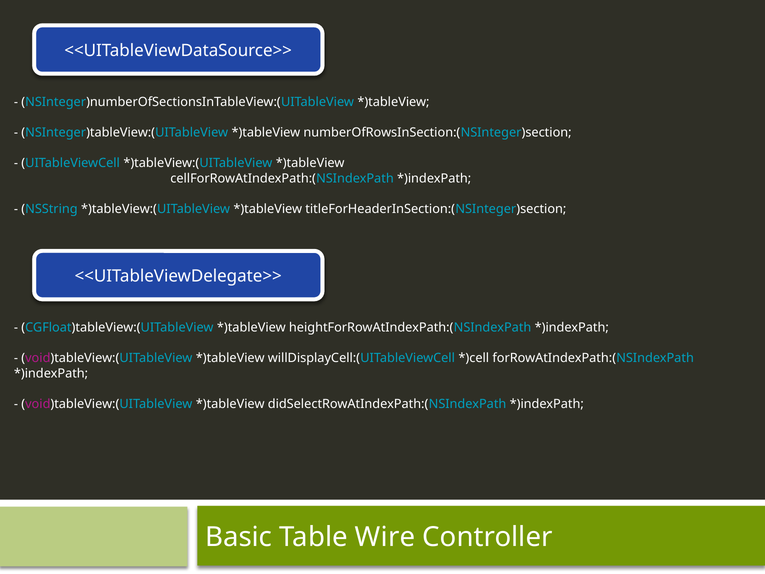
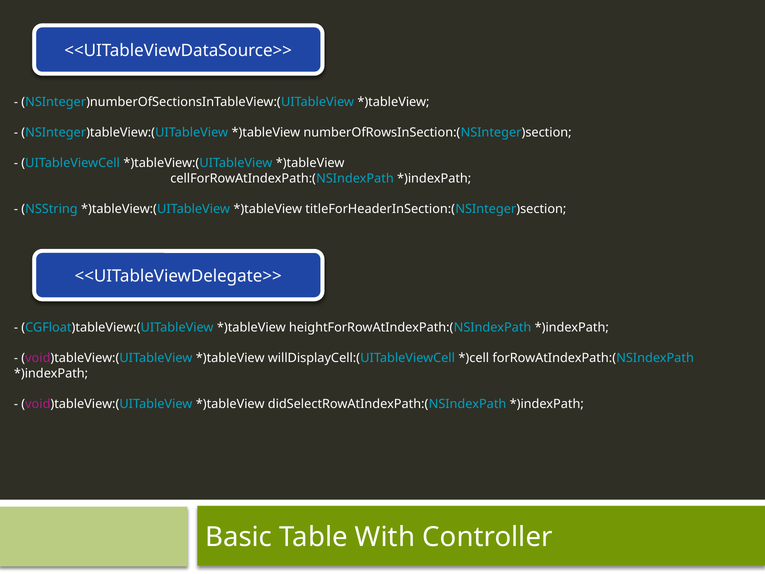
Wire: Wire -> With
